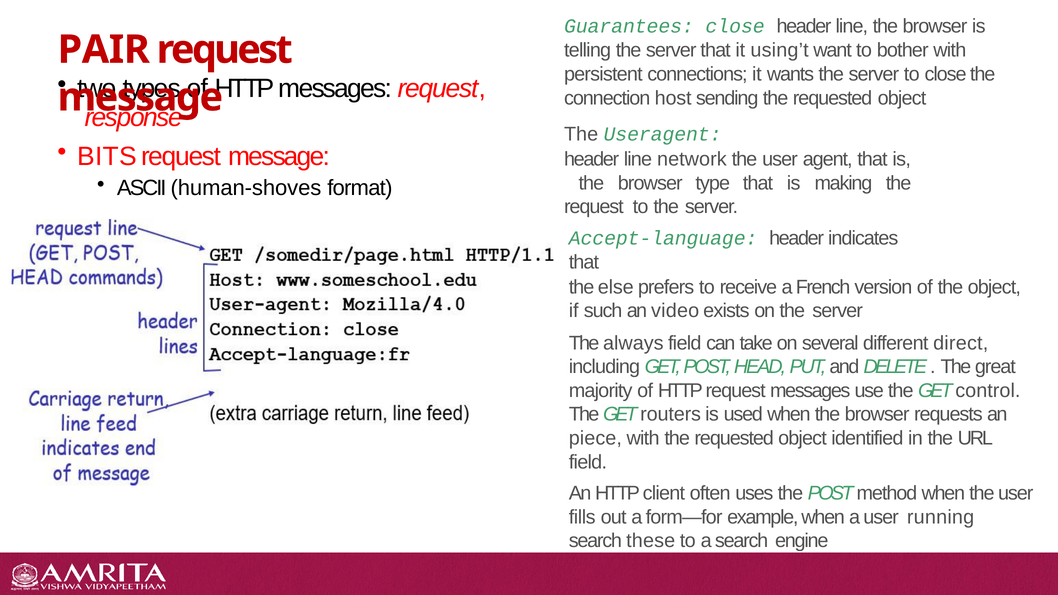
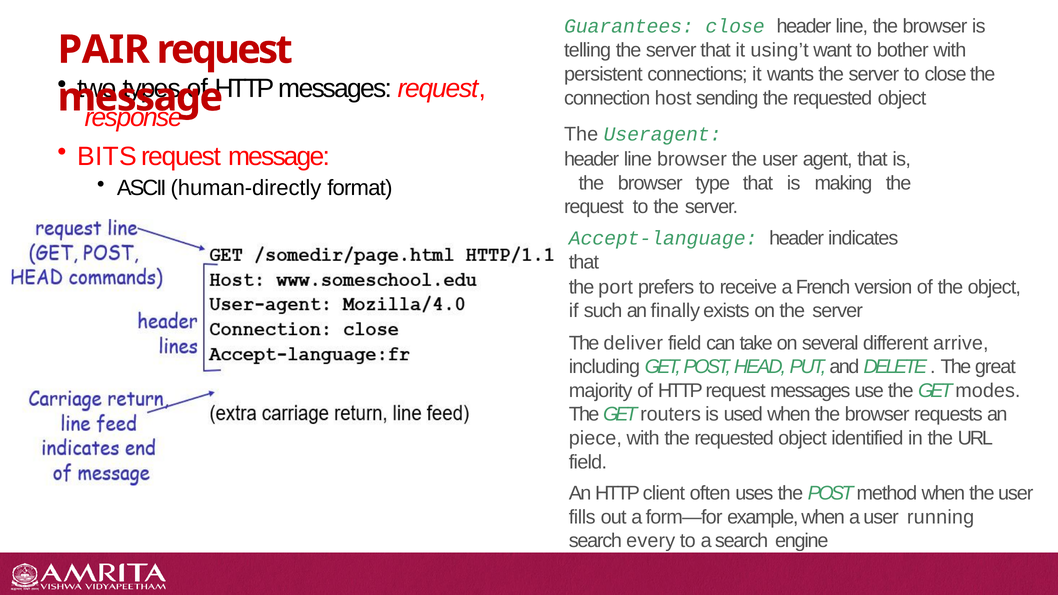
line network: network -> browser
human-shoves: human-shoves -> human-directly
else: else -> port
video: video -> finally
always: always -> deliver
direct: direct -> arrive
control: control -> modes
these: these -> every
